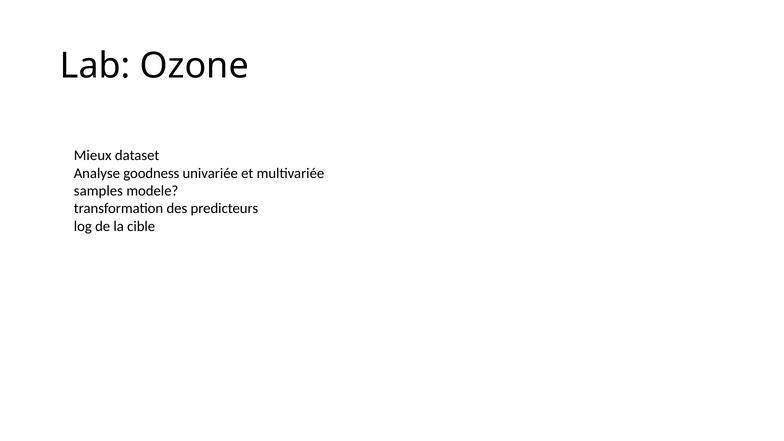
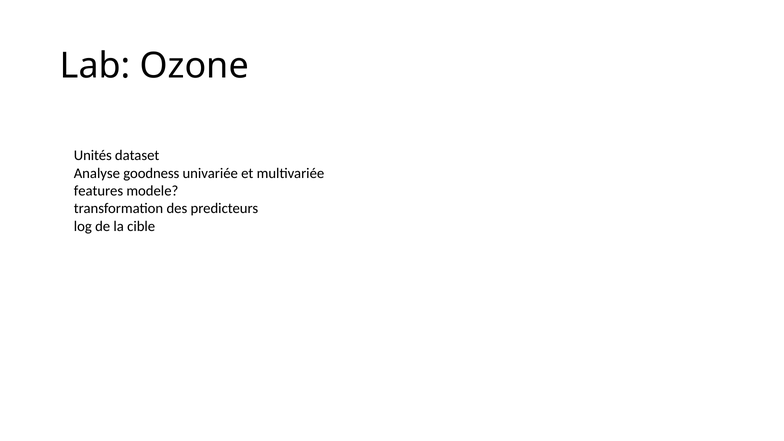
Mieux: Mieux -> Unités
samples: samples -> features
